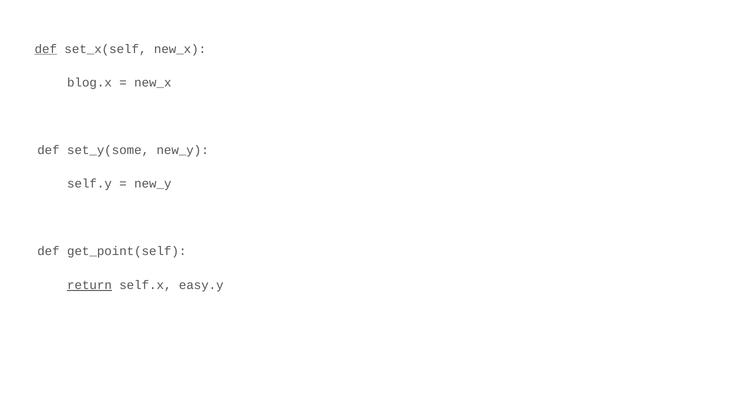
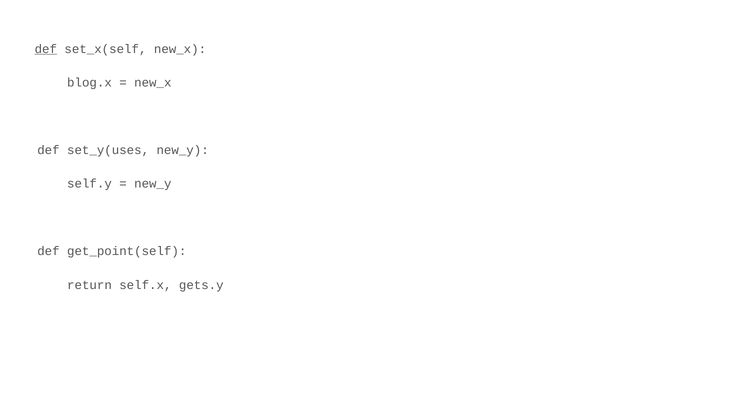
set_y(some: set_y(some -> set_y(uses
return underline: present -> none
easy.y: easy.y -> gets.y
